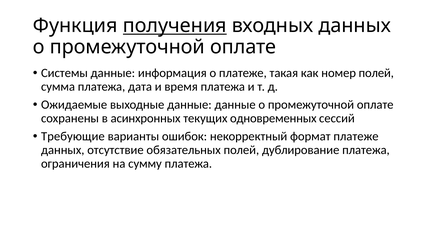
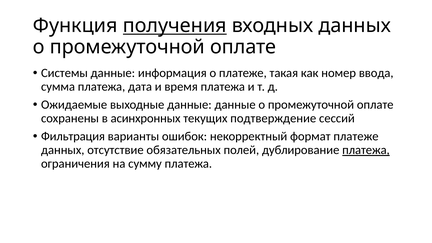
номер полей: полей -> ввода
одновременных: одновременных -> подтверждение
Требующие: Требующие -> Фильтрация
платежа at (366, 150) underline: none -> present
